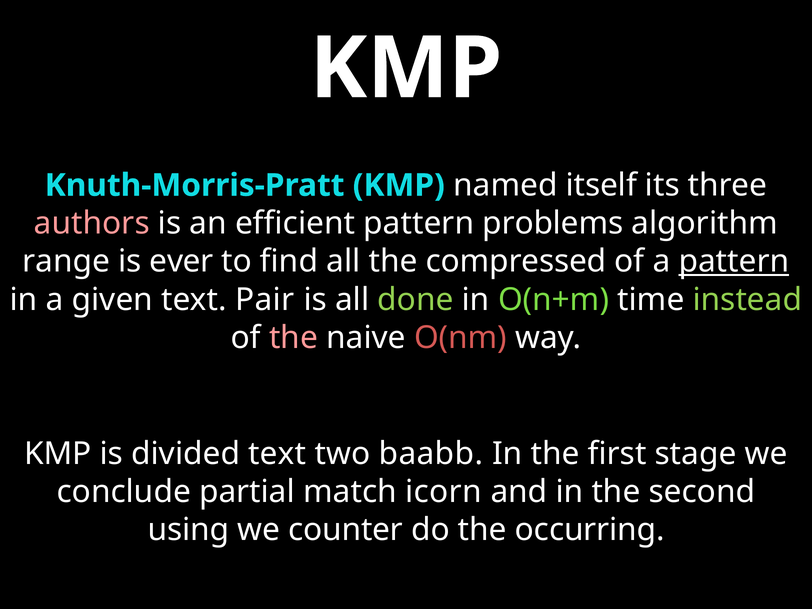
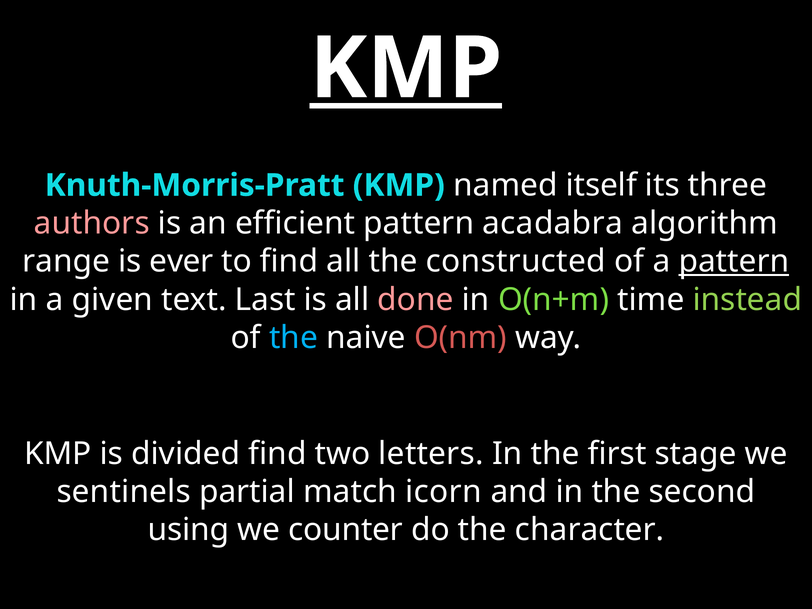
KMP at (406, 69) underline: none -> present
problems: problems -> acadabra
compressed: compressed -> constructed
Pair: Pair -> Last
done colour: light green -> pink
the at (294, 338) colour: pink -> light blue
divided text: text -> find
baabb: baabb -> letters
conclude: conclude -> sentinels
occurring: occurring -> character
